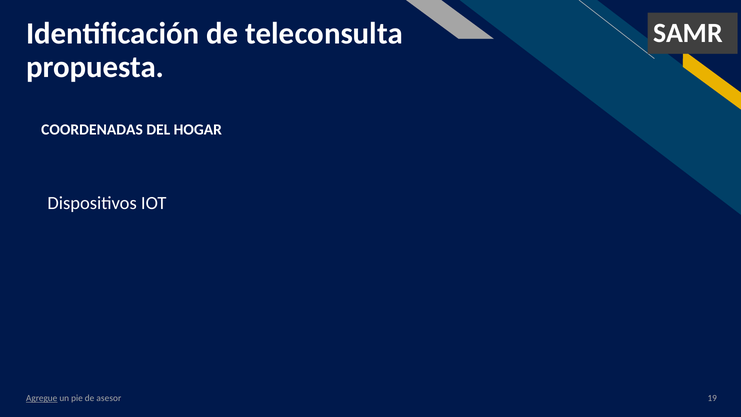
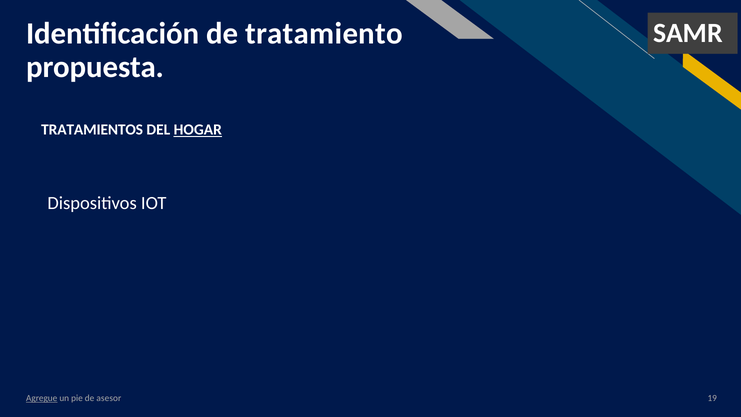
teleconsulta: teleconsulta -> tratamiento
COORDENADAS: COORDENADAS -> TRATAMIENTOS
HOGAR underline: none -> present
